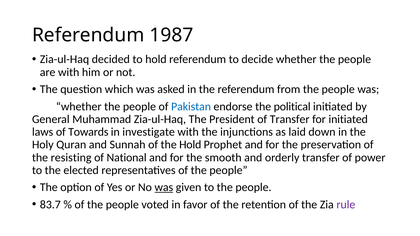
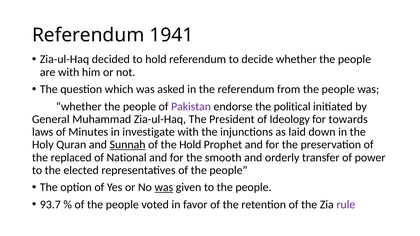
1987: 1987 -> 1941
Pakistan colour: blue -> purple
of Transfer: Transfer -> Ideology
for initiated: initiated -> towards
Towards: Towards -> Minutes
Sunnah underline: none -> present
resisting: resisting -> replaced
83.7: 83.7 -> 93.7
